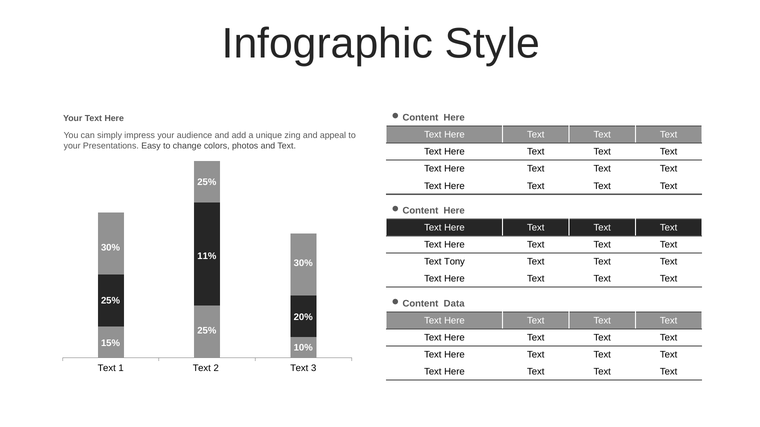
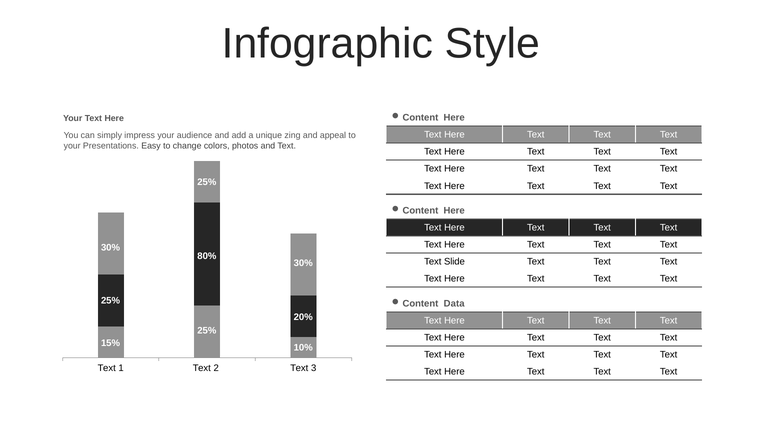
11%: 11% -> 80%
Tony: Tony -> Slide
